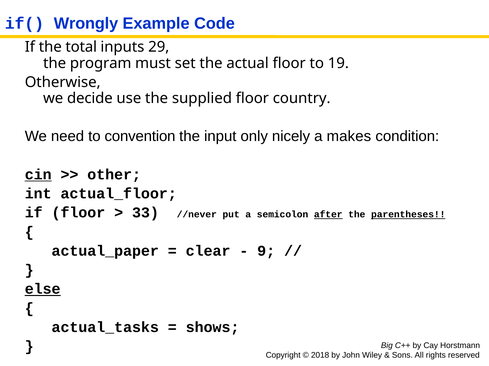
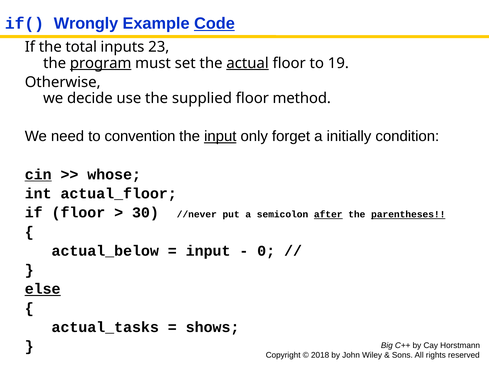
Code underline: none -> present
29: 29 -> 23
program underline: none -> present
actual underline: none -> present
country: country -> method
input at (220, 137) underline: none -> present
nicely: nicely -> forget
makes: makes -> initially
other: other -> whose
33: 33 -> 30
actual_paper: actual_paper -> actual_below
clear at (208, 251): clear -> input
9: 9 -> 0
